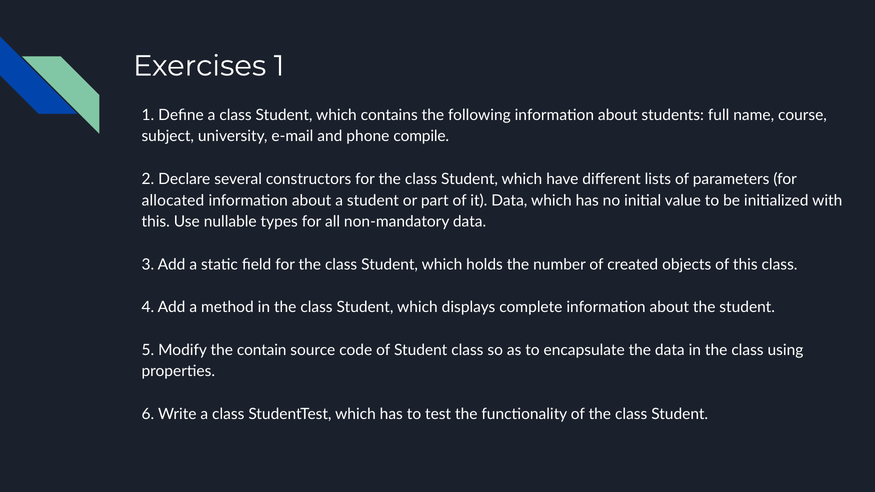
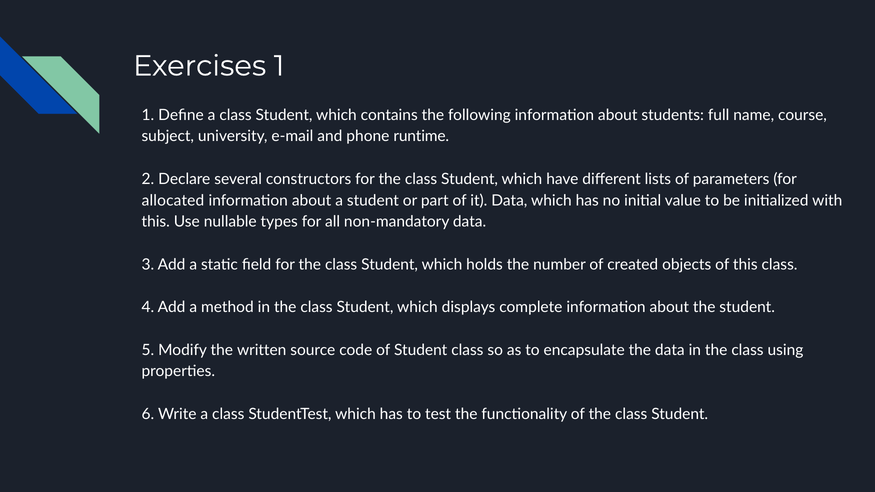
compile: compile -> runtime
contain: contain -> written
